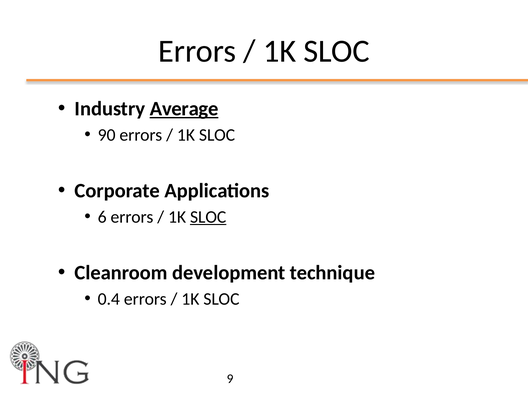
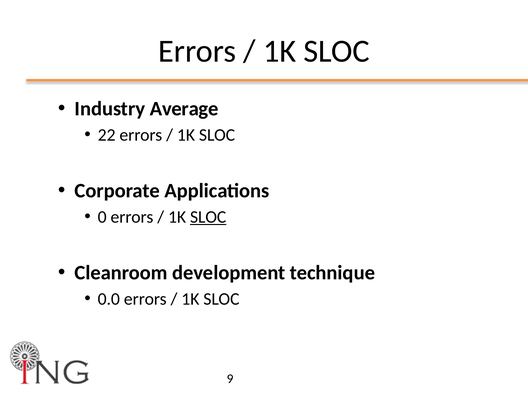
Average underline: present -> none
90: 90 -> 22
6: 6 -> 0
0.4: 0.4 -> 0.0
